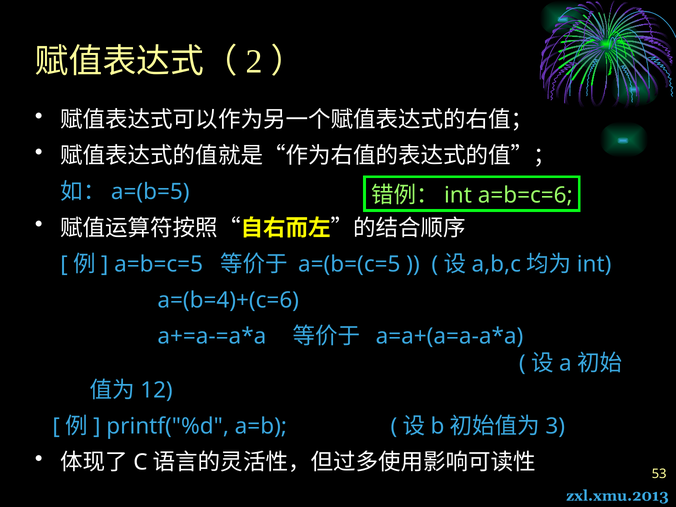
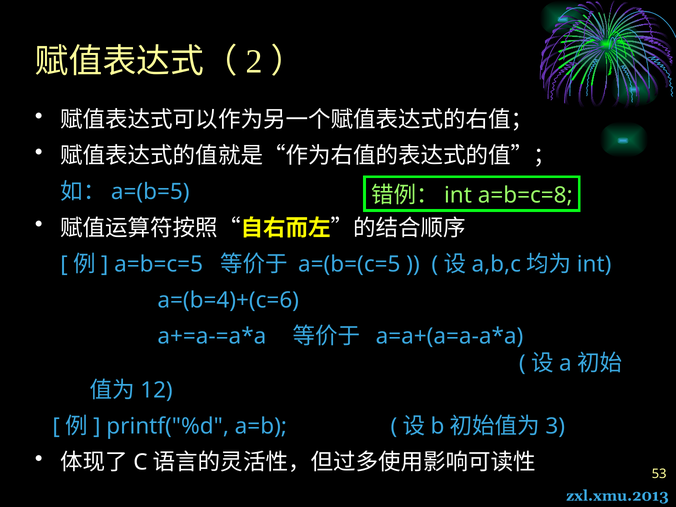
a=b=c=6: a=b=c=6 -> a=b=c=8
